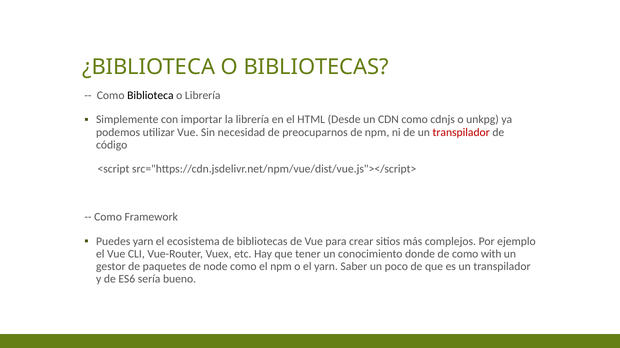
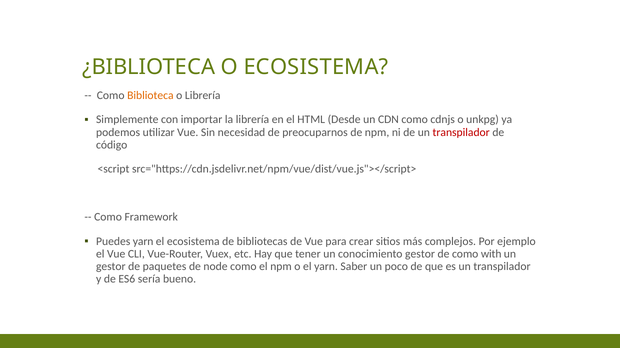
O BIBLIOTECAS: BIBLIOTECAS -> ECOSISTEMA
Biblioteca colour: black -> orange
conocimiento donde: donde -> gestor
